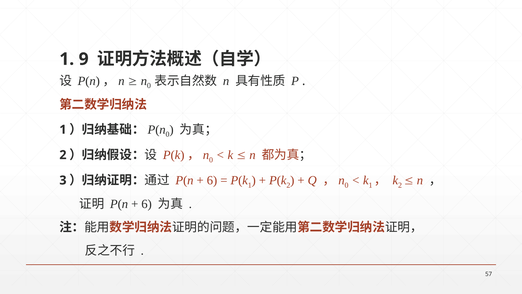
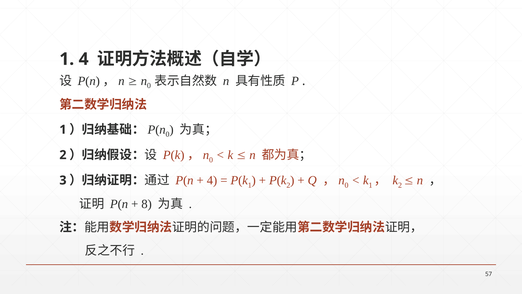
1 9: 9 -> 4
6 at (212, 180): 6 -> 4
6 at (147, 204): 6 -> 8
